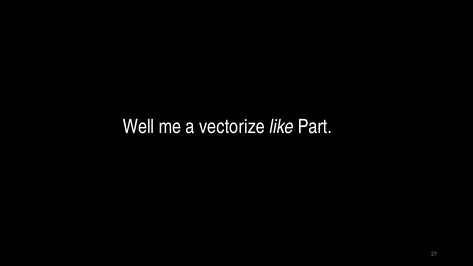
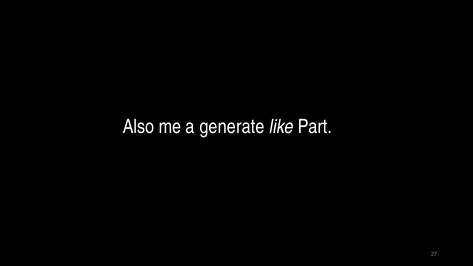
Well: Well -> Also
vectorize: vectorize -> generate
